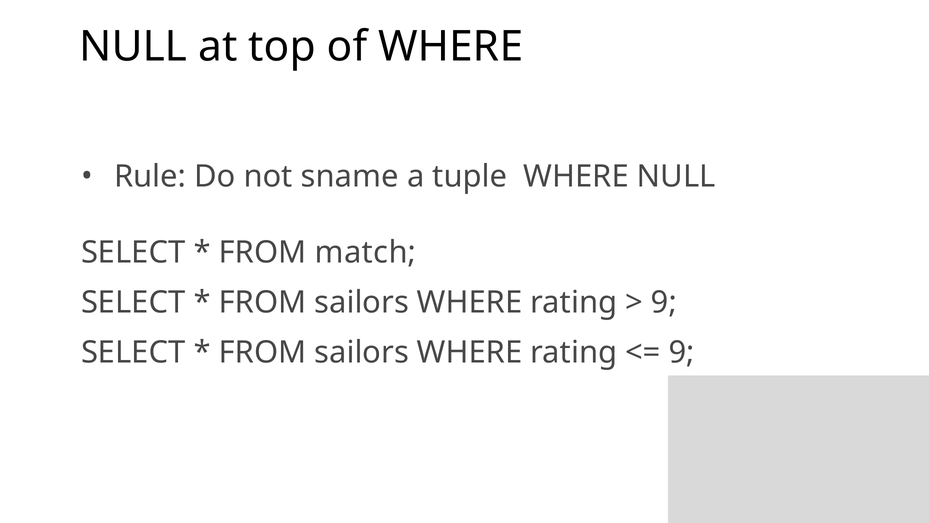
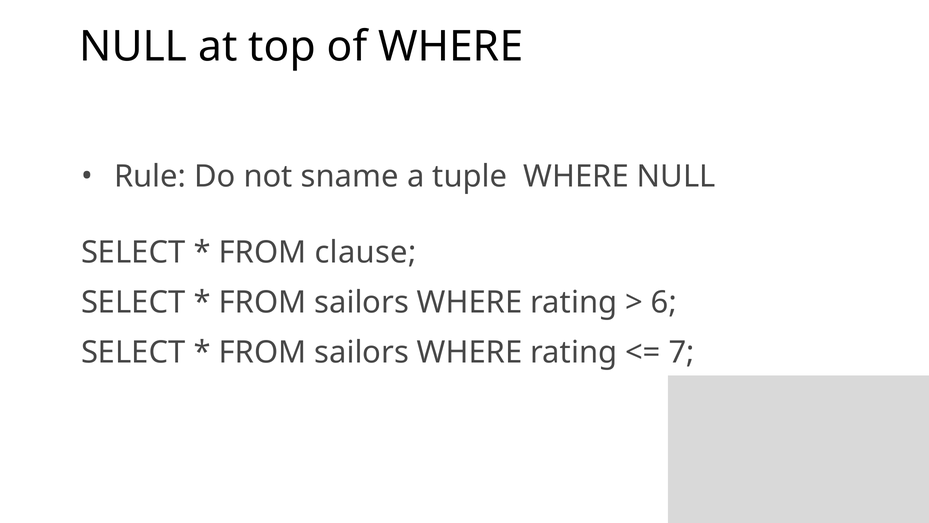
match: match -> clause
9 at (664, 302): 9 -> 6
9 at (682, 352): 9 -> 7
